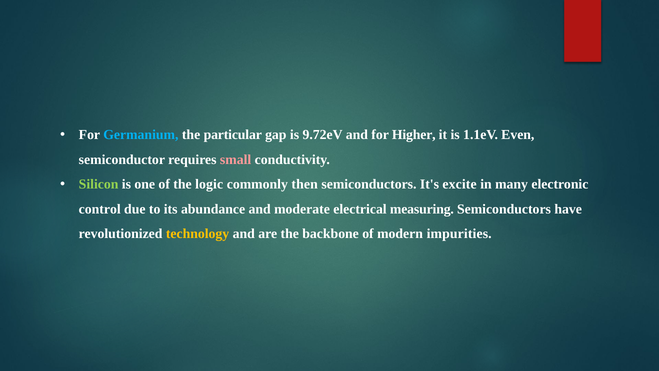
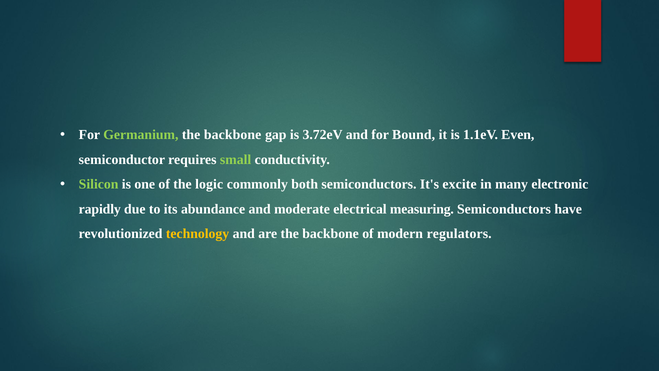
Germanium colour: light blue -> light green
particular at (233, 135): particular -> backbone
9.72eV: 9.72eV -> 3.72eV
Higher: Higher -> Bound
small colour: pink -> light green
then: then -> both
control: control -> rapidly
impurities: impurities -> regulators
